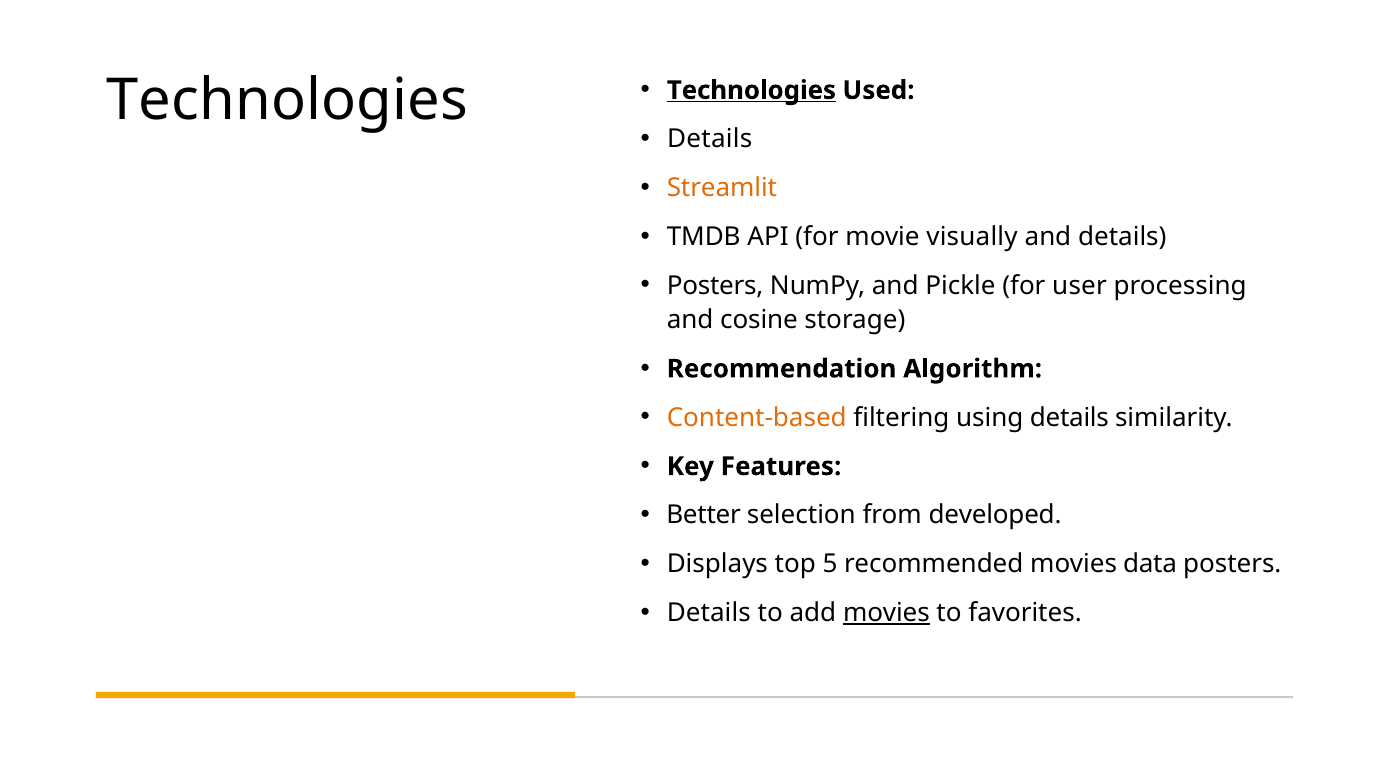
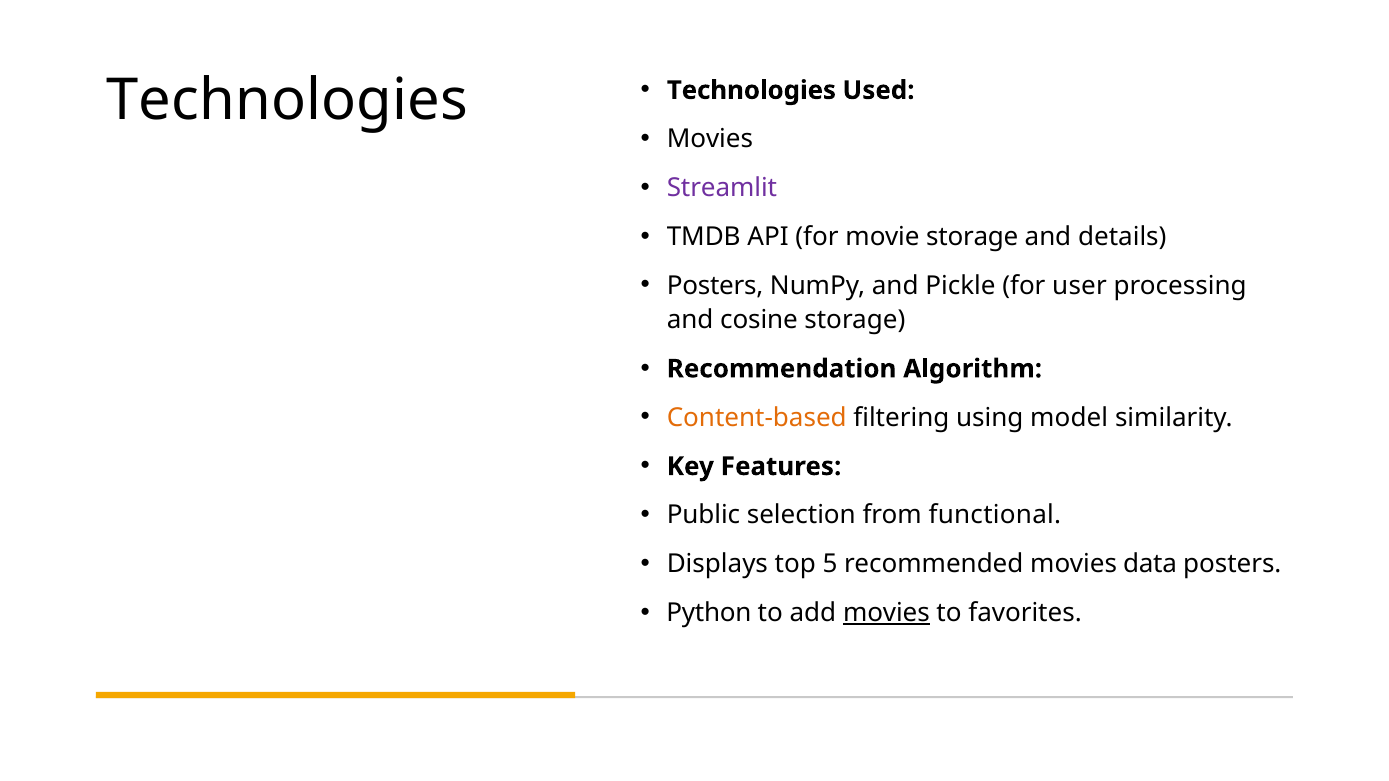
Technologies at (751, 90) underline: present -> none
Details at (710, 139): Details -> Movies
Streamlit colour: orange -> purple
movie visually: visually -> storage
using details: details -> model
Better: Better -> Public
developed: developed -> functional
Details at (709, 613): Details -> Python
